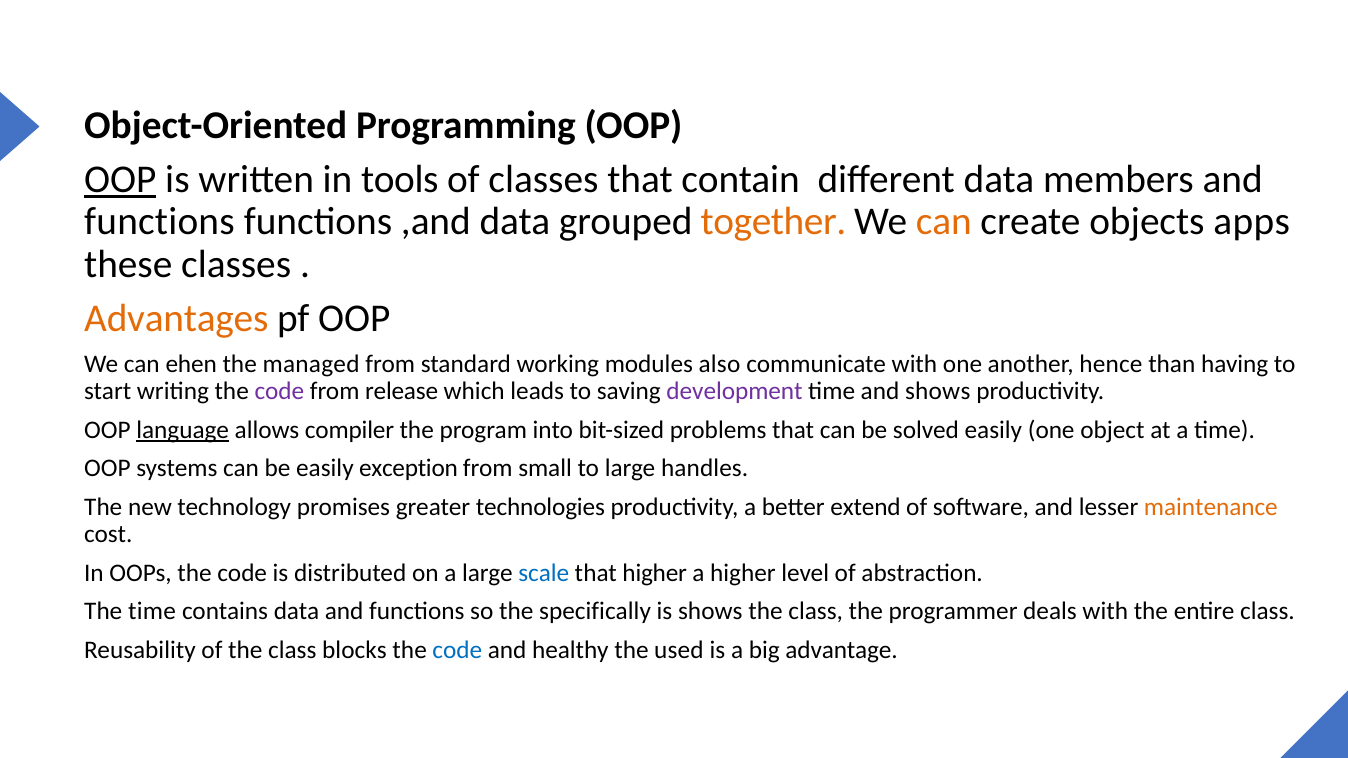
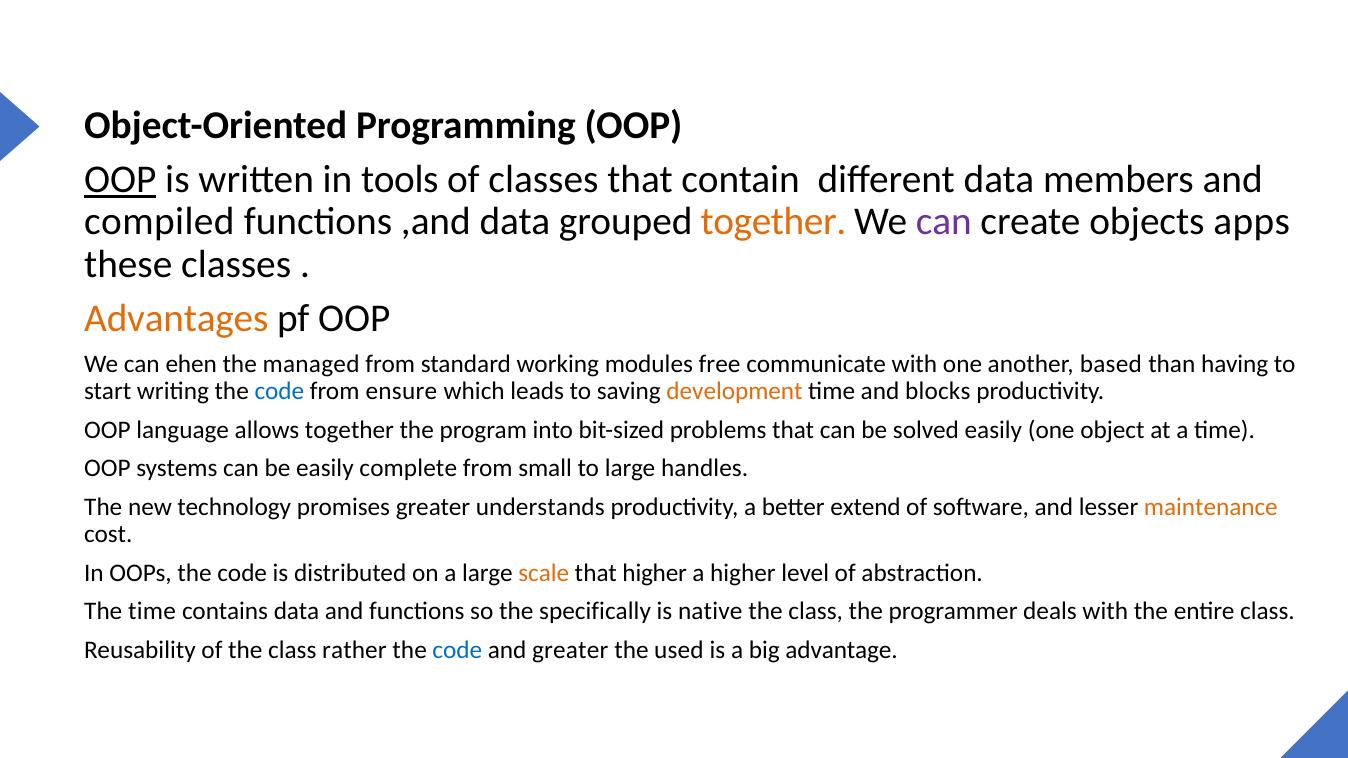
functions at (159, 222): functions -> compiled
can at (944, 222) colour: orange -> purple
also: also -> free
hence: hence -> based
code at (279, 392) colour: purple -> blue
release: release -> ensure
development colour: purple -> orange
and shows: shows -> blocks
language underline: present -> none
allows compiler: compiler -> together
exception: exception -> complete
technologies: technologies -> understands
scale colour: blue -> orange
is shows: shows -> native
blocks: blocks -> rather
and healthy: healthy -> greater
